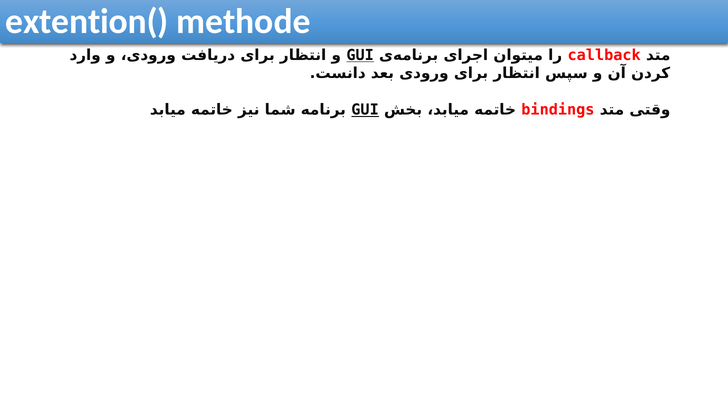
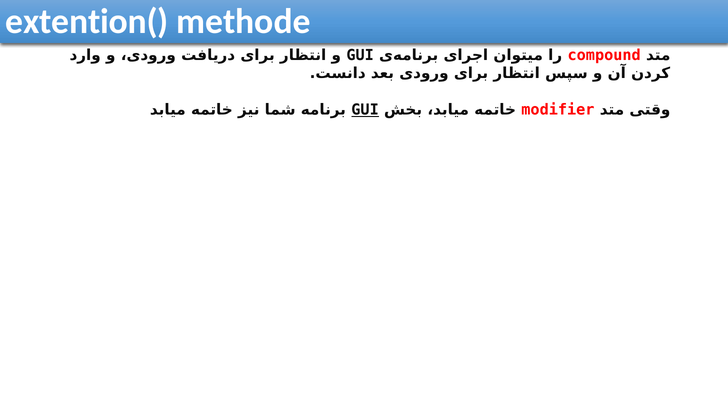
GUI at (360, 55) underline: present -> none
callback: callback -> compound
bindings: bindings -> modifier
